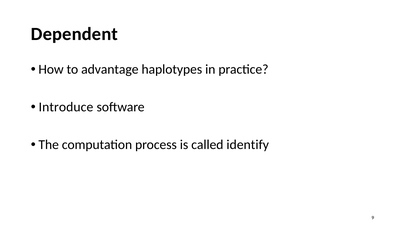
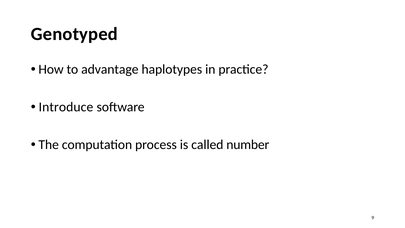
Dependent: Dependent -> Genotyped
identify: identify -> number
